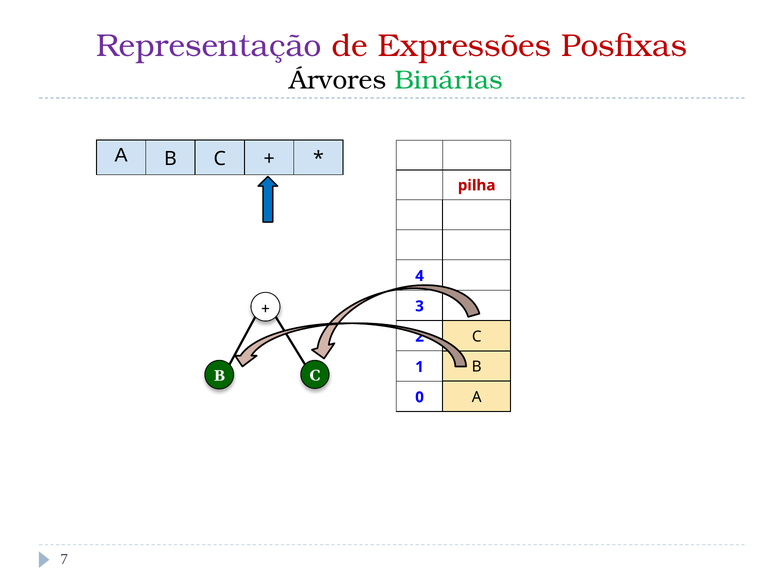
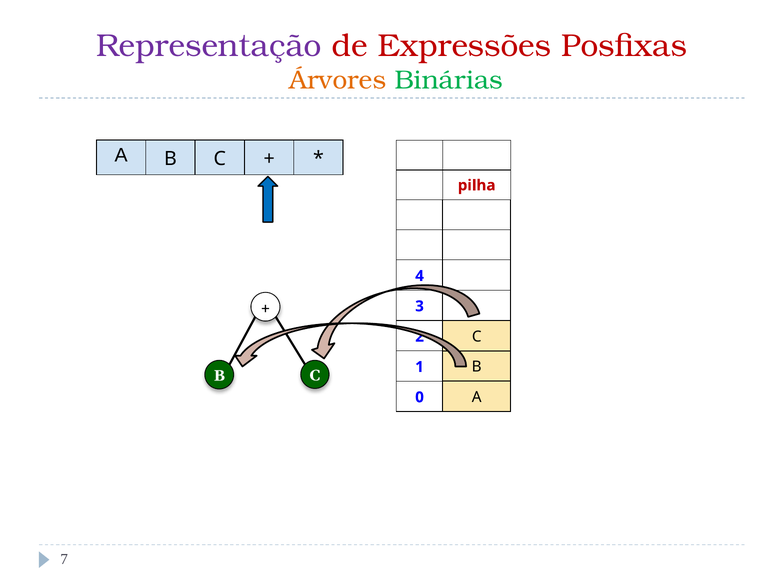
Árvores colour: black -> orange
